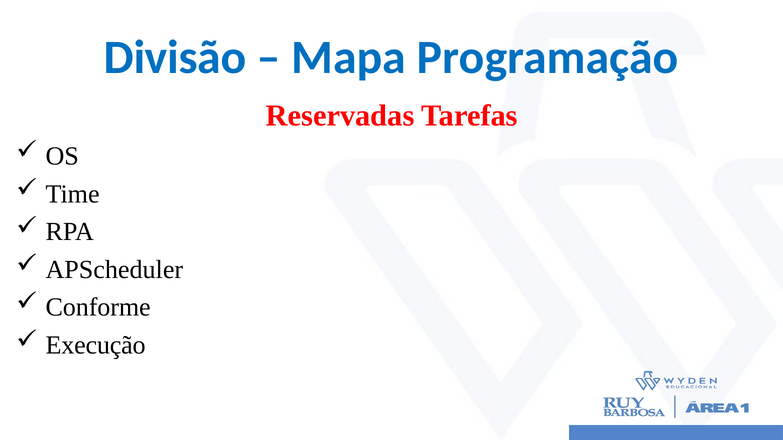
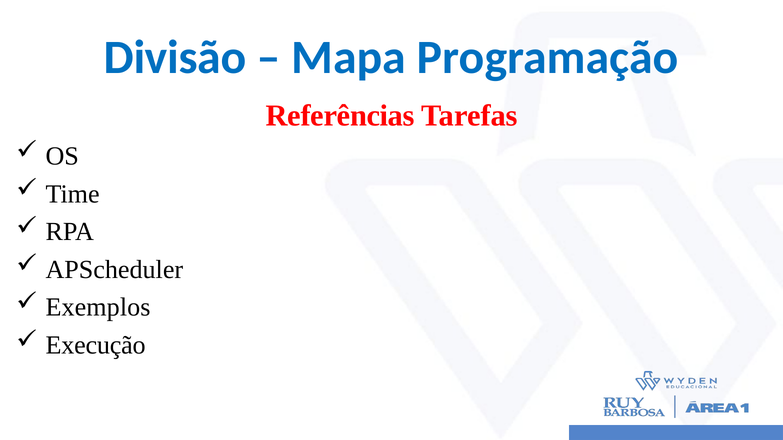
Reservadas: Reservadas -> Referências
Conforme: Conforme -> Exemplos
